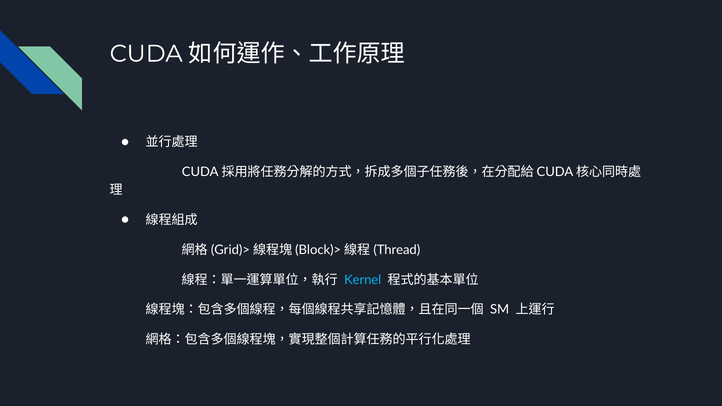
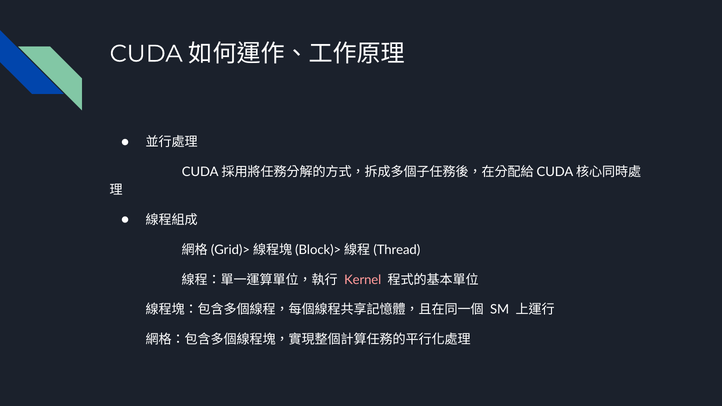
Kernel colour: light blue -> pink
